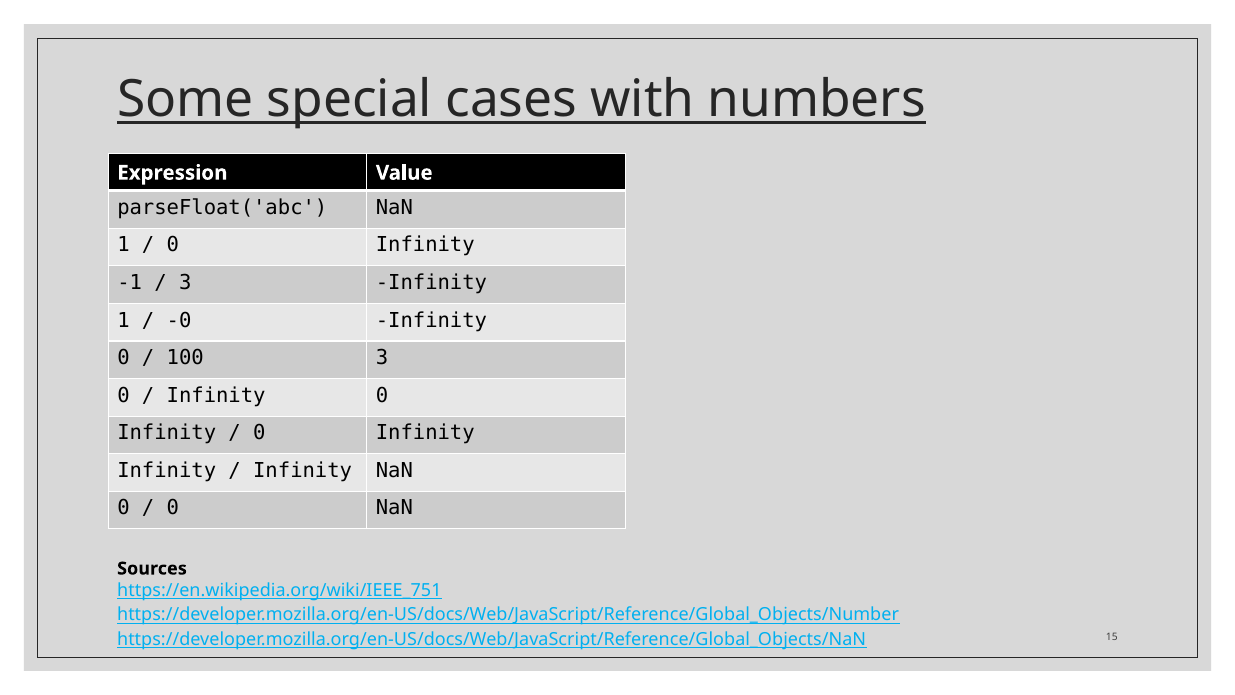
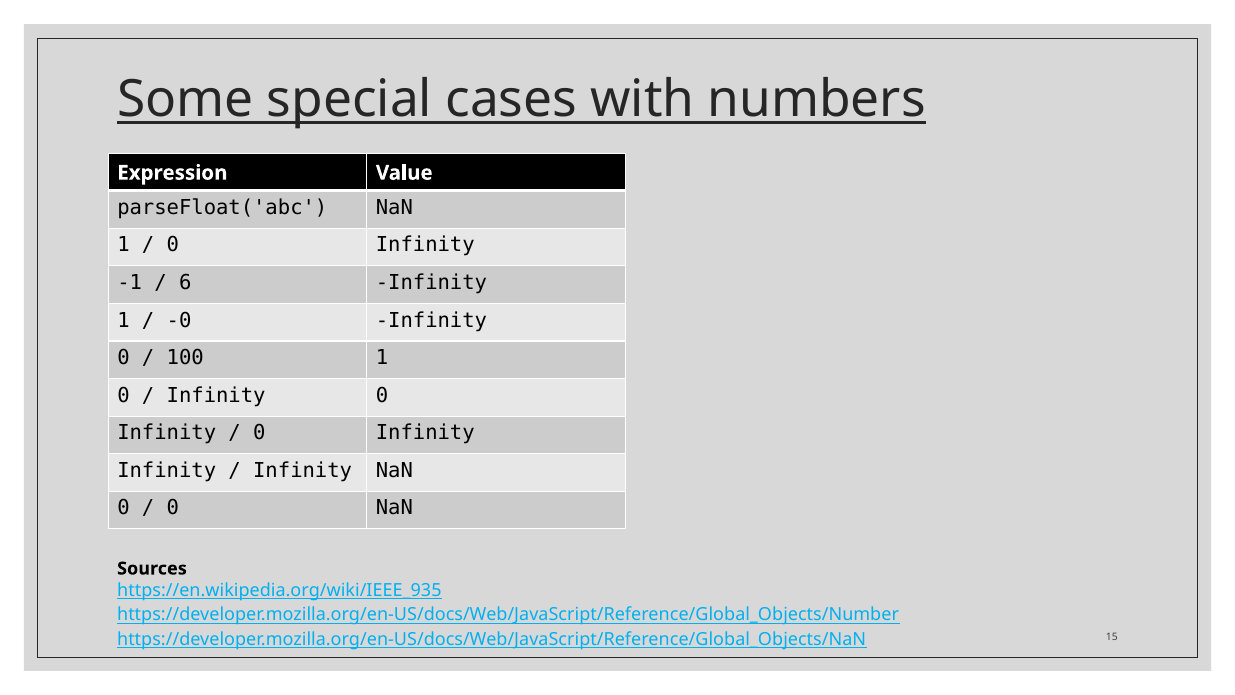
3 at (185, 283): 3 -> 6
100 3: 3 -> 1
https://en.wikipedia.org/wiki/IEEE_751: https://en.wikipedia.org/wiki/IEEE_751 -> https://en.wikipedia.org/wiki/IEEE_935
